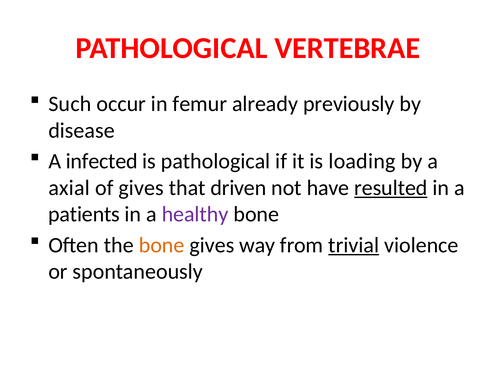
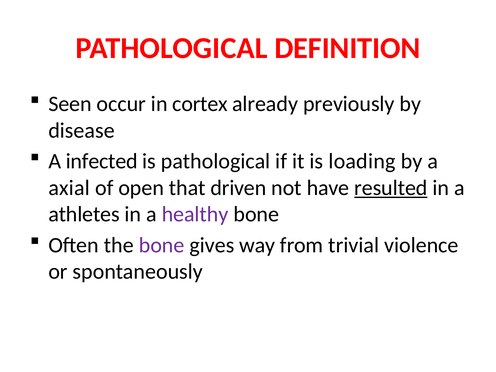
VERTEBRAE: VERTEBRAE -> DEFINITION
Such: Such -> Seen
femur: femur -> cortex
of gives: gives -> open
patients: patients -> athletes
bone at (162, 245) colour: orange -> purple
trivial underline: present -> none
